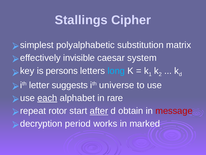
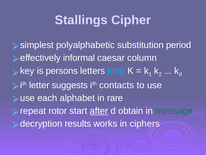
matrix: matrix -> period
invisible: invisible -> informal
system: system -> column
universe: universe -> contacts
each underline: present -> none
message colour: red -> green
period: period -> results
marked: marked -> ciphers
